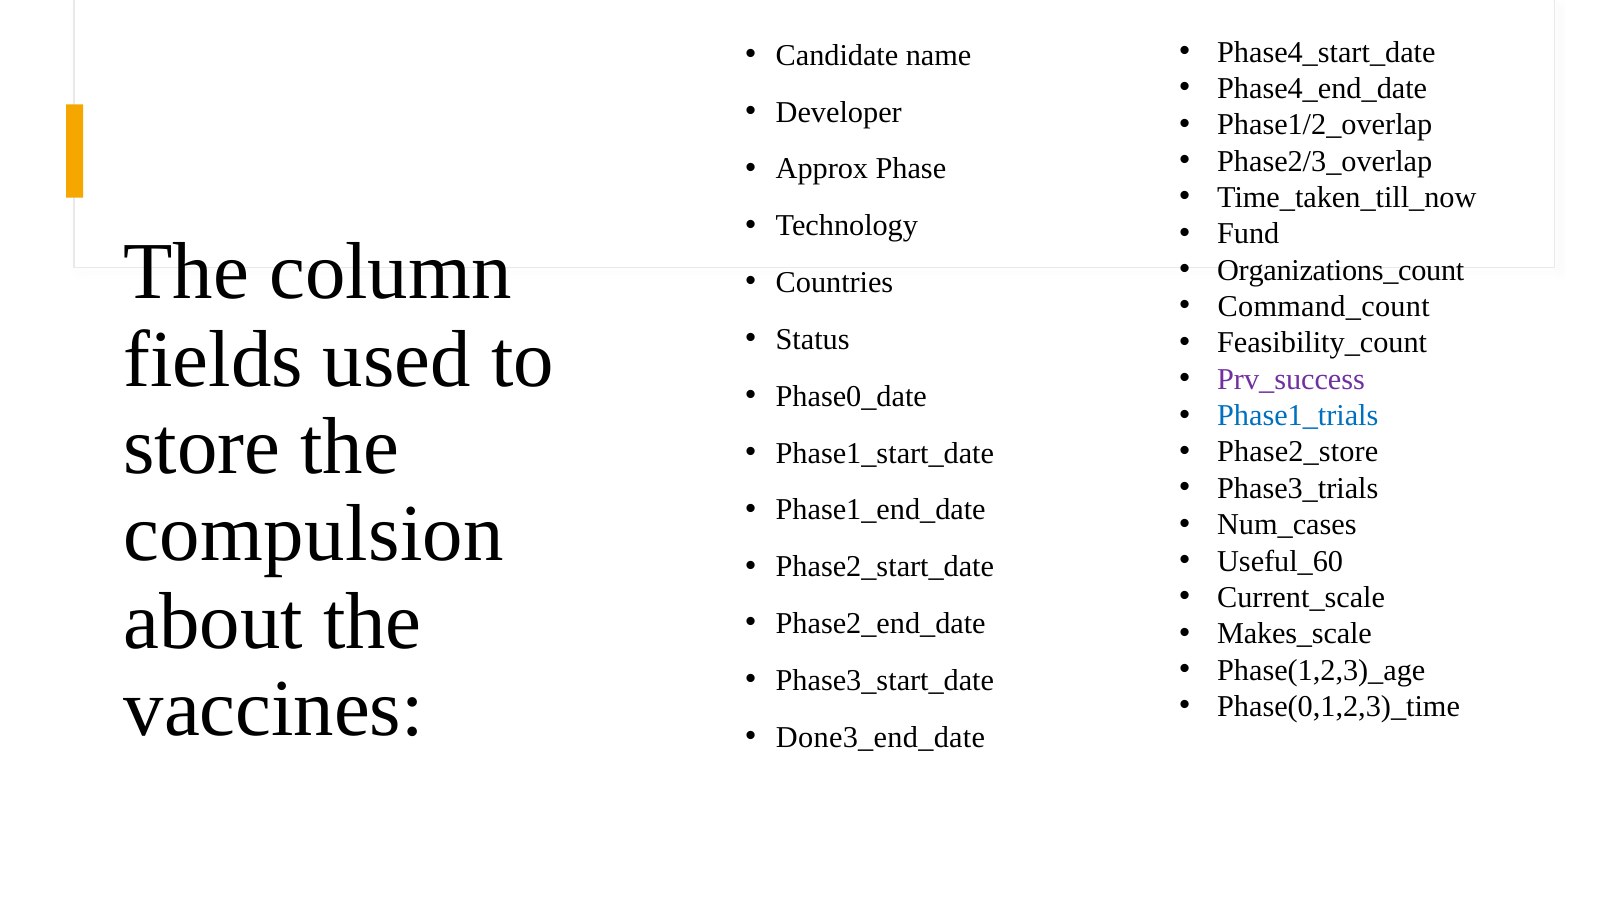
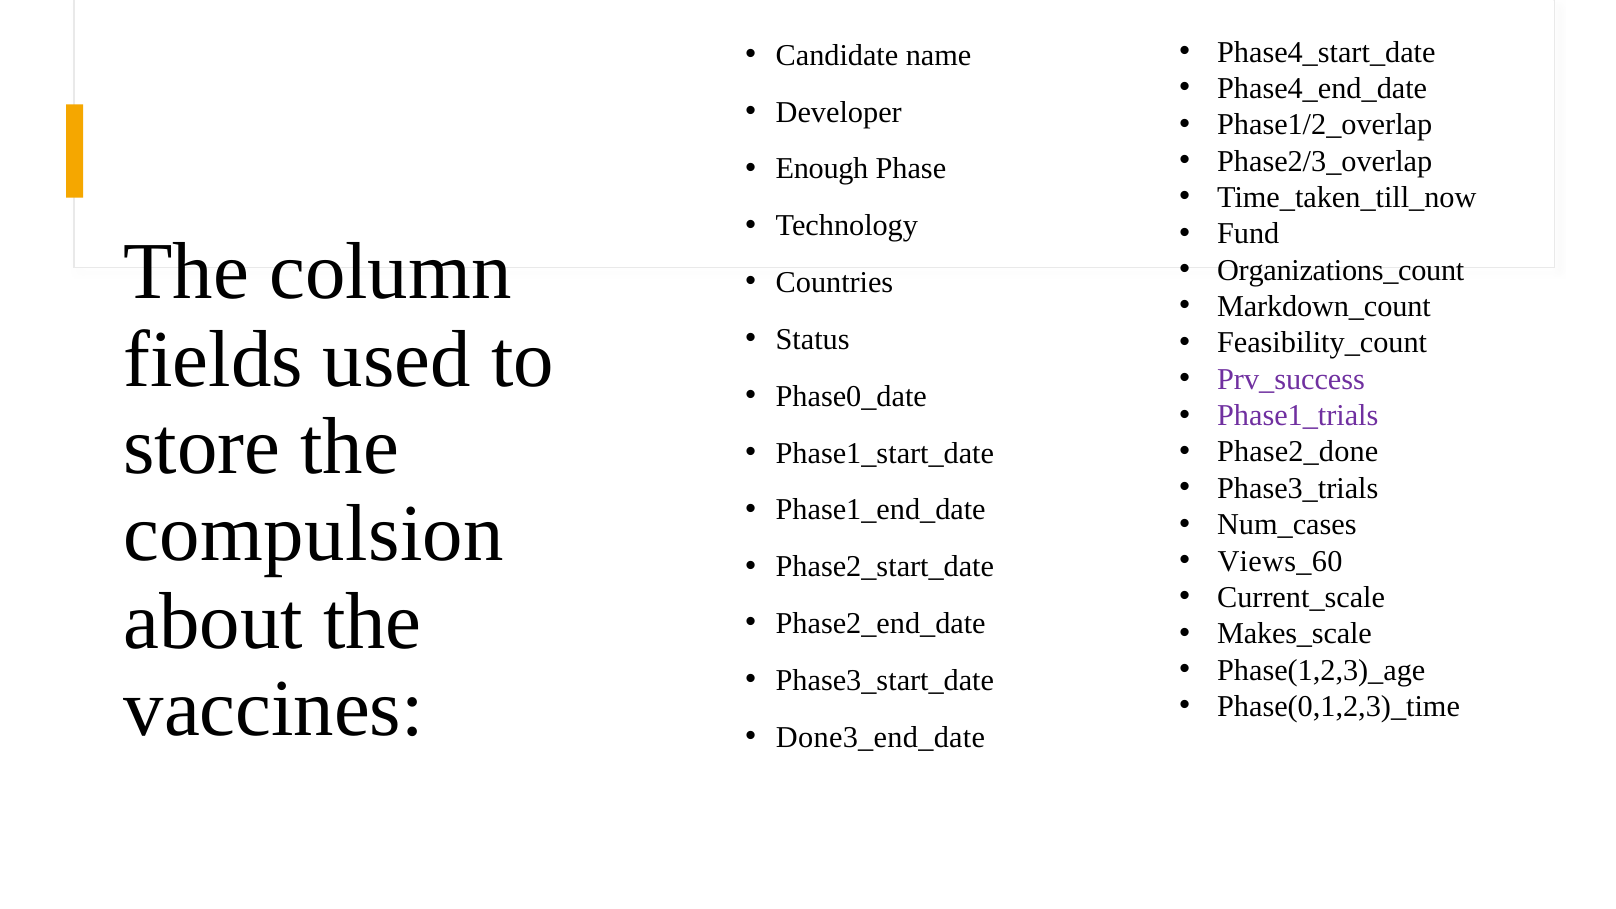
Approx: Approx -> Enough
Command_count: Command_count -> Markdown_count
Phase1_trials colour: blue -> purple
Phase2_store: Phase2_store -> Phase2_done
Useful_60: Useful_60 -> Views_60
